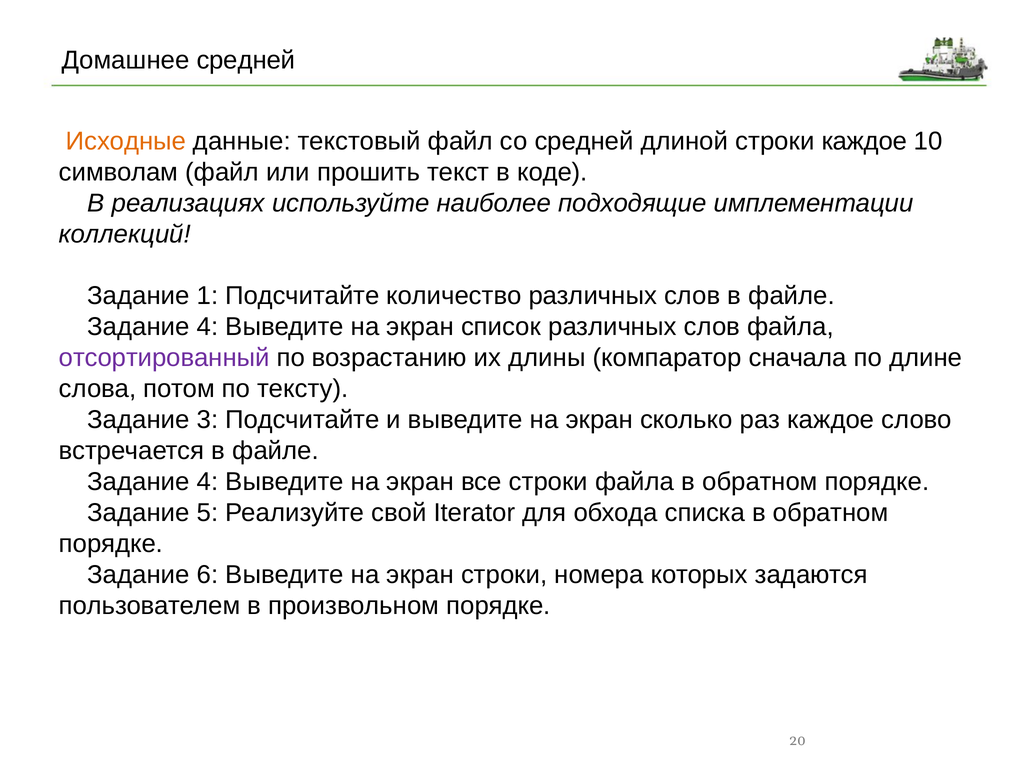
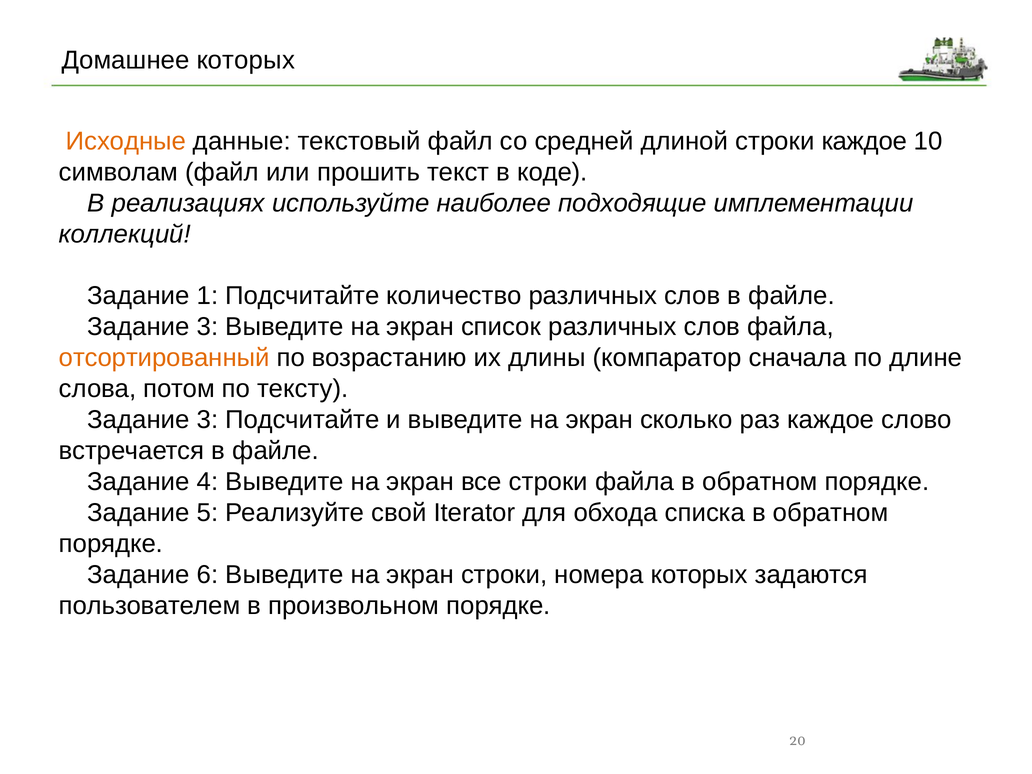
Домашнее средней: средней -> которых
4 at (207, 327): 4 -> 3
отсортированный colour: purple -> orange
